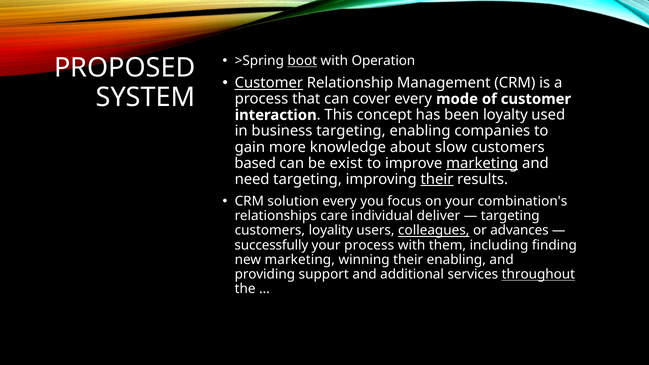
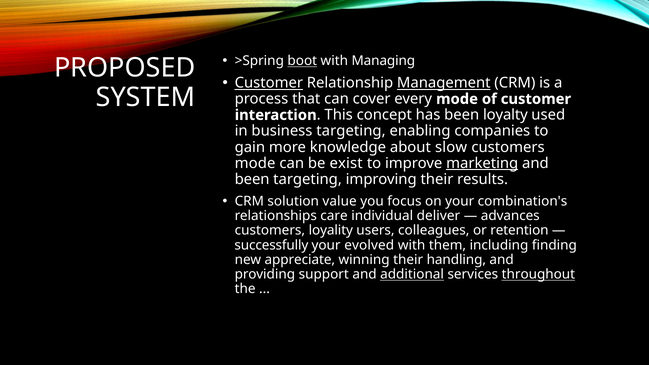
Operation: Operation -> Managing
Management underline: none -> present
based at (255, 163): based -> mode
need at (252, 179): need -> been
their at (437, 179) underline: present -> none
solution every: every -> value
targeting at (510, 216): targeting -> advances
colleagues underline: present -> none
advances: advances -> retention
your process: process -> evolved
new marketing: marketing -> appreciate
their enabling: enabling -> handling
additional underline: none -> present
